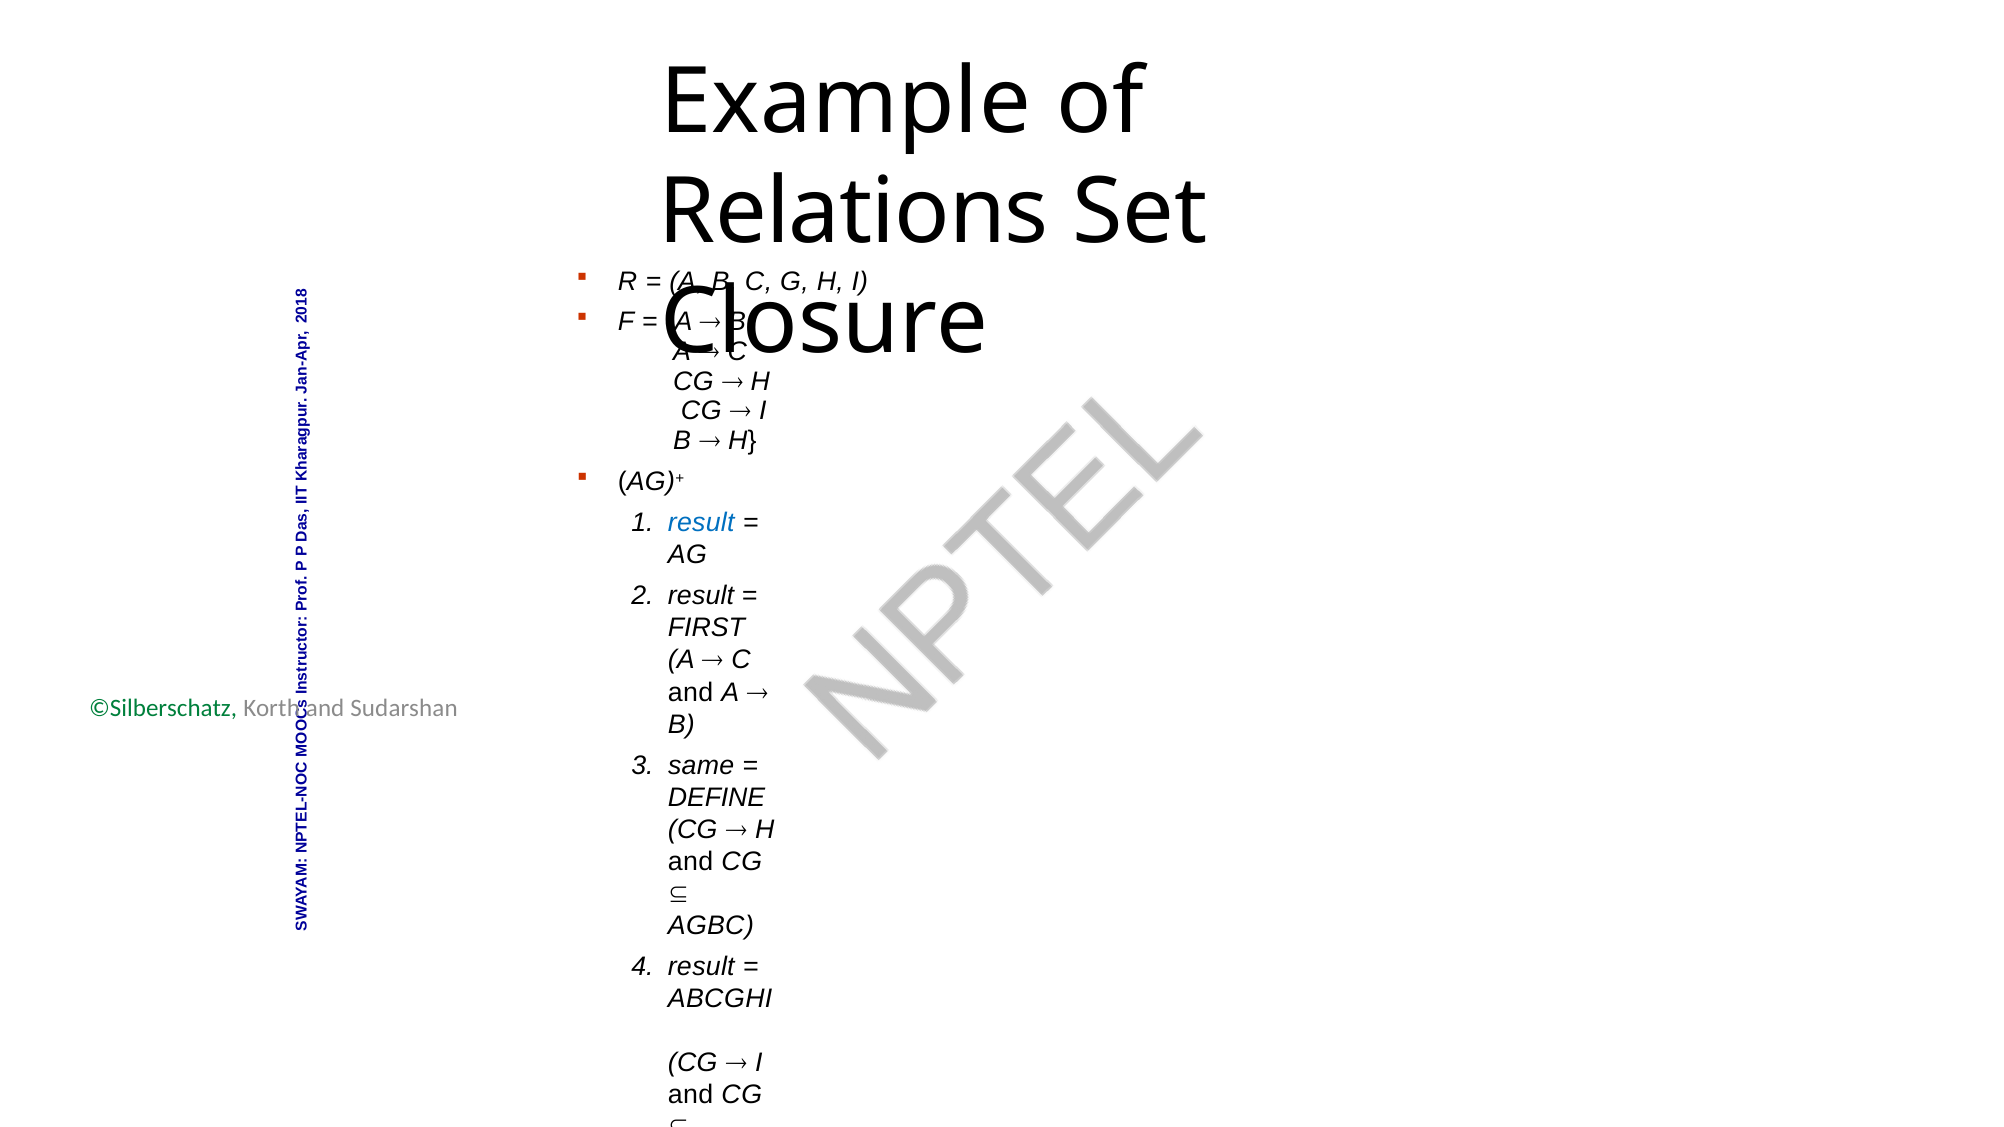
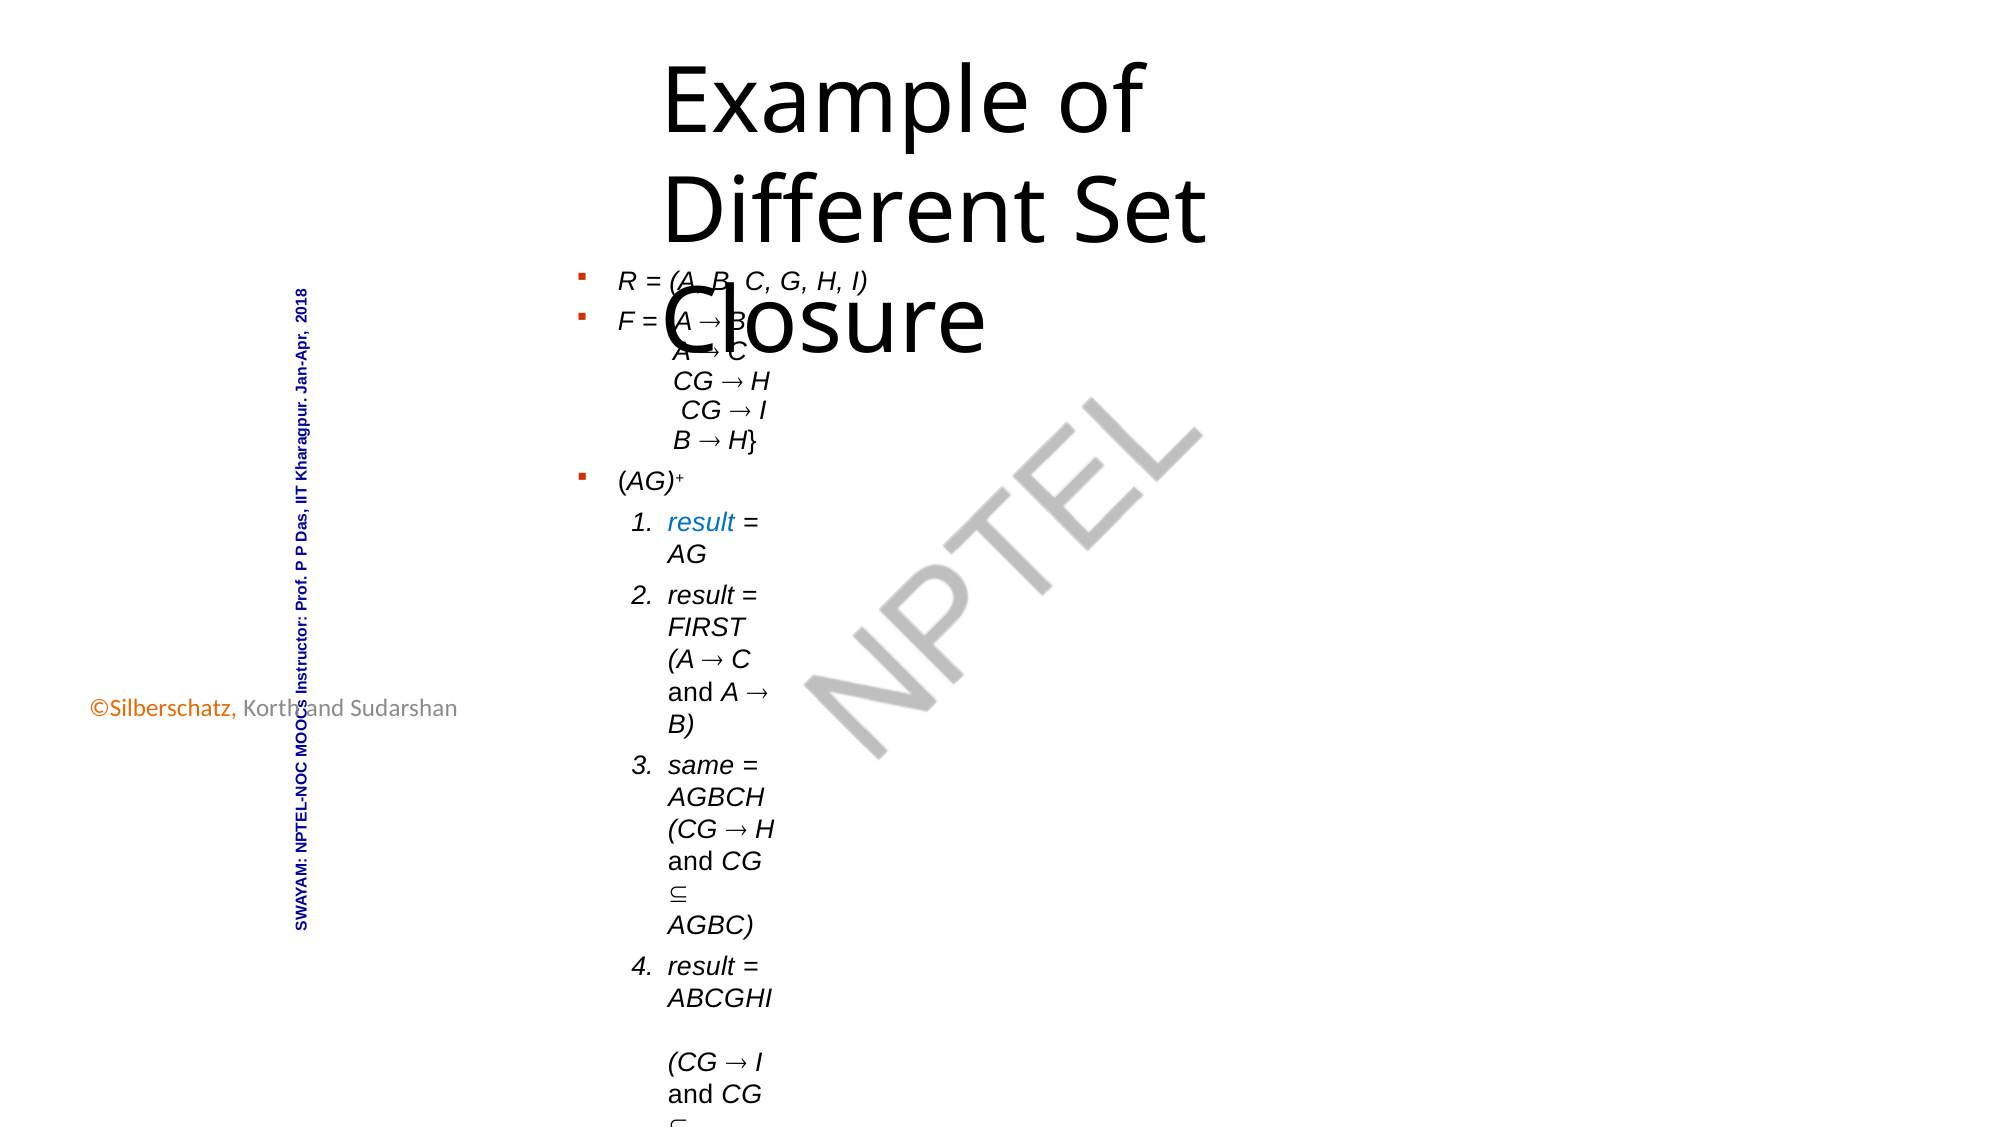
Relations: Relations -> Different
©Silberschatz colour: green -> orange
DEFINE at (717, 798): DEFINE -> AGBCH
